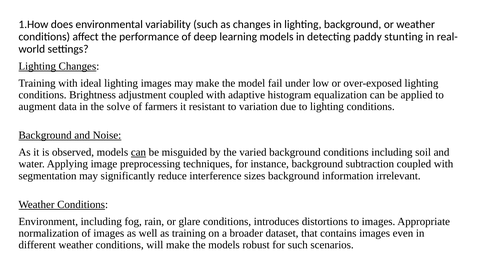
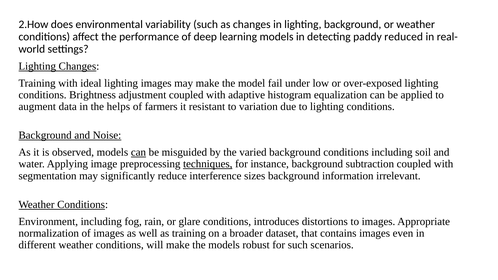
1.How: 1.How -> 2.How
stunting: stunting -> reduced
solve: solve -> helps
techniques underline: none -> present
